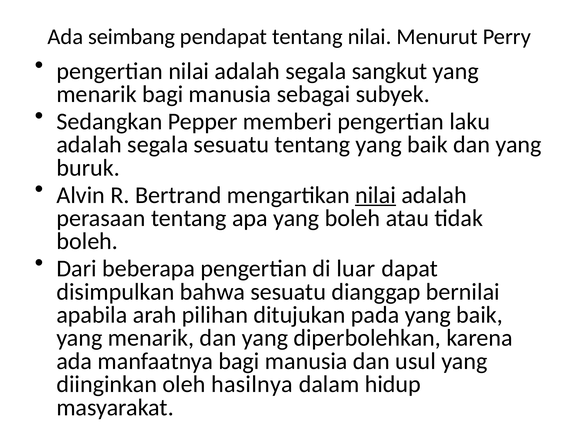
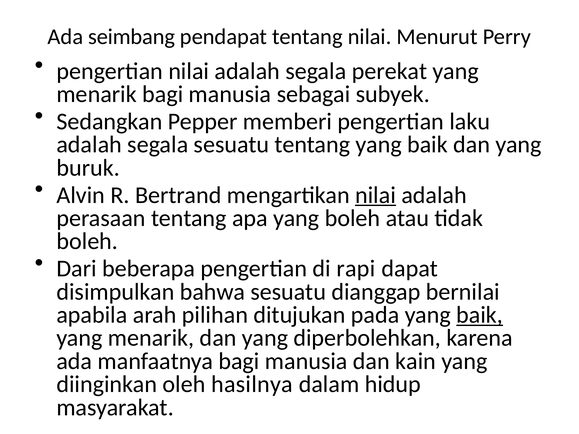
sangkut: sangkut -> perekat
luar: luar -> rapi
baik at (480, 315) underline: none -> present
usul: usul -> kain
